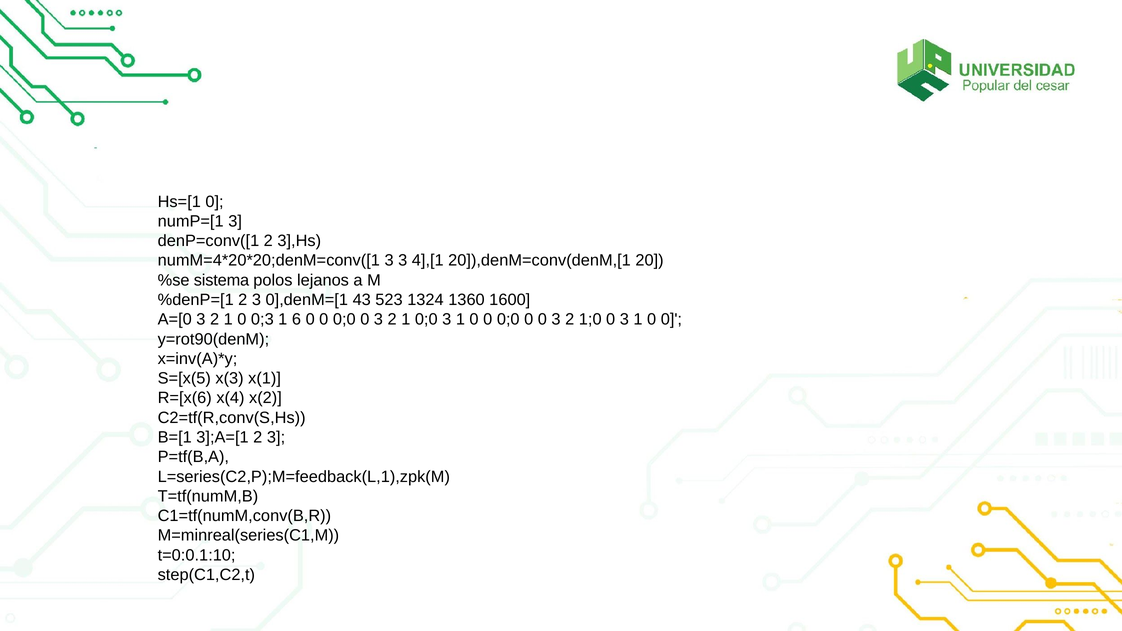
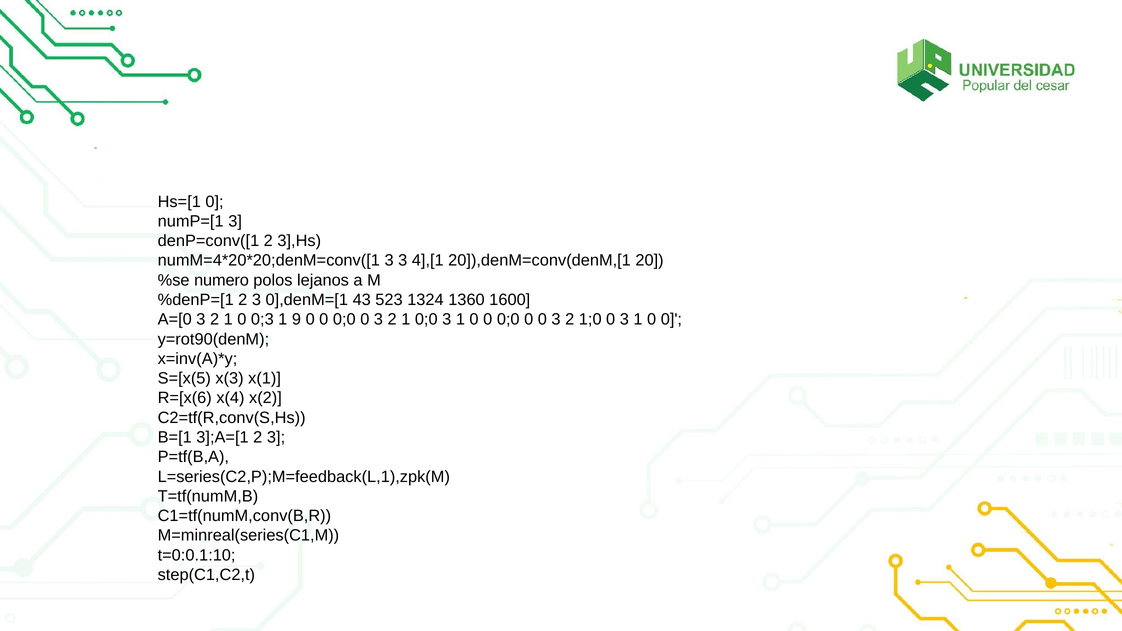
sistema: sistema -> numero
6: 6 -> 9
